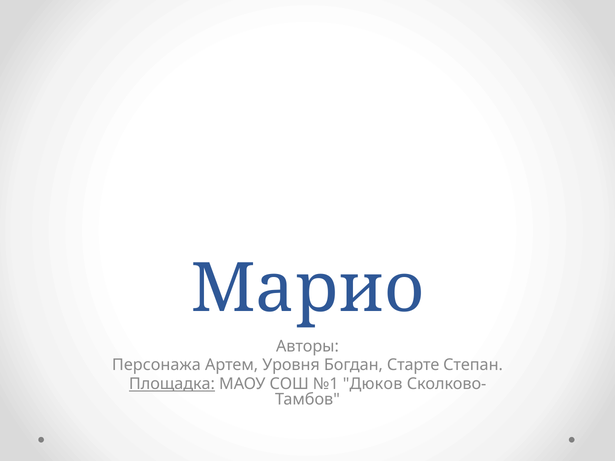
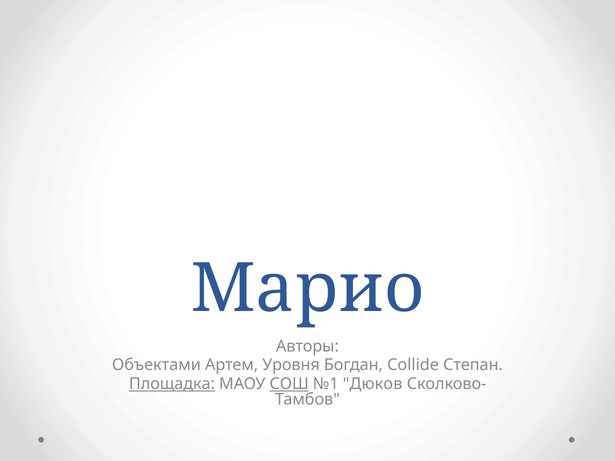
Персонажа: Персонажа -> Объектами
Старте: Старте -> Collide
СОШ underline: none -> present
